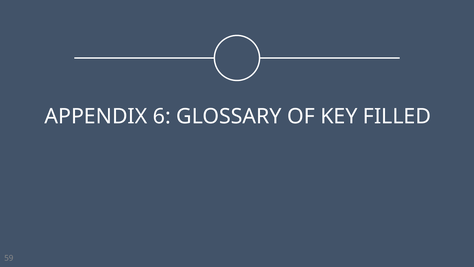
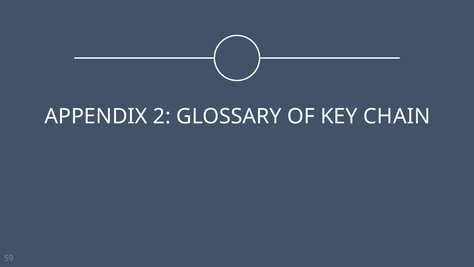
6: 6 -> 2
FILLED: FILLED -> CHAIN
